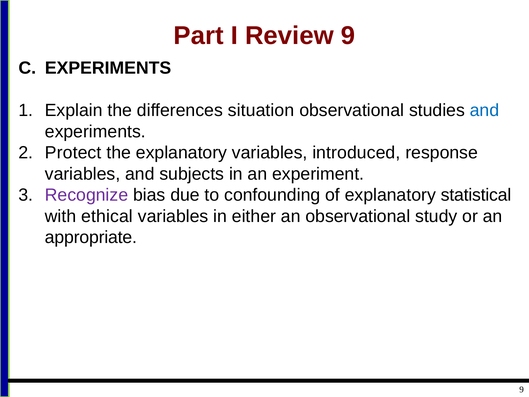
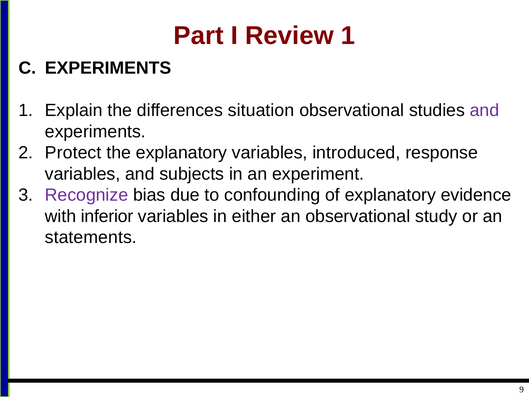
Review 9: 9 -> 1
and at (485, 110) colour: blue -> purple
statistical: statistical -> evidence
ethical: ethical -> inferior
appropriate: appropriate -> statements
